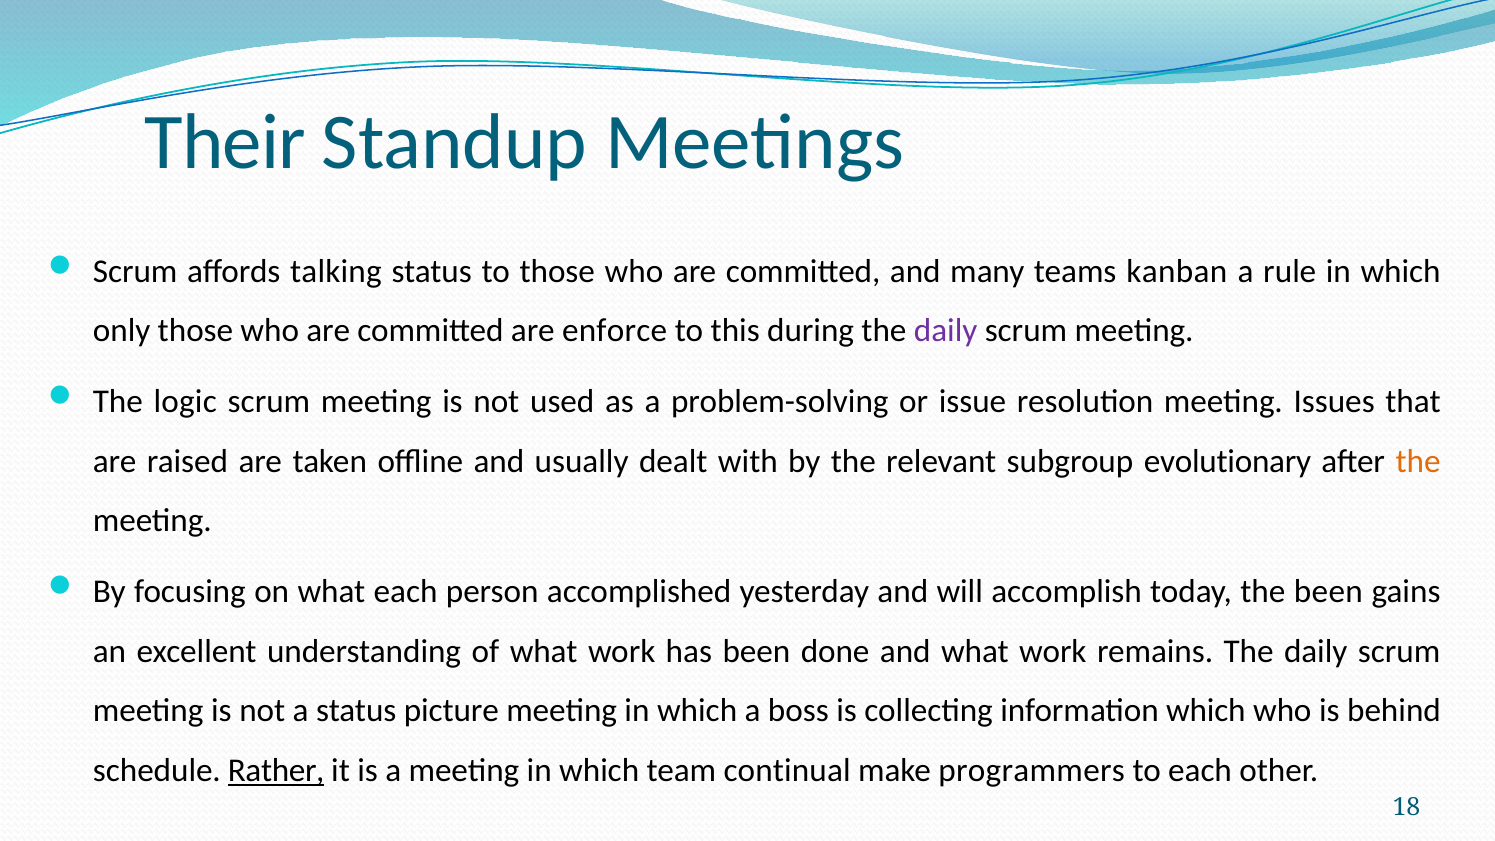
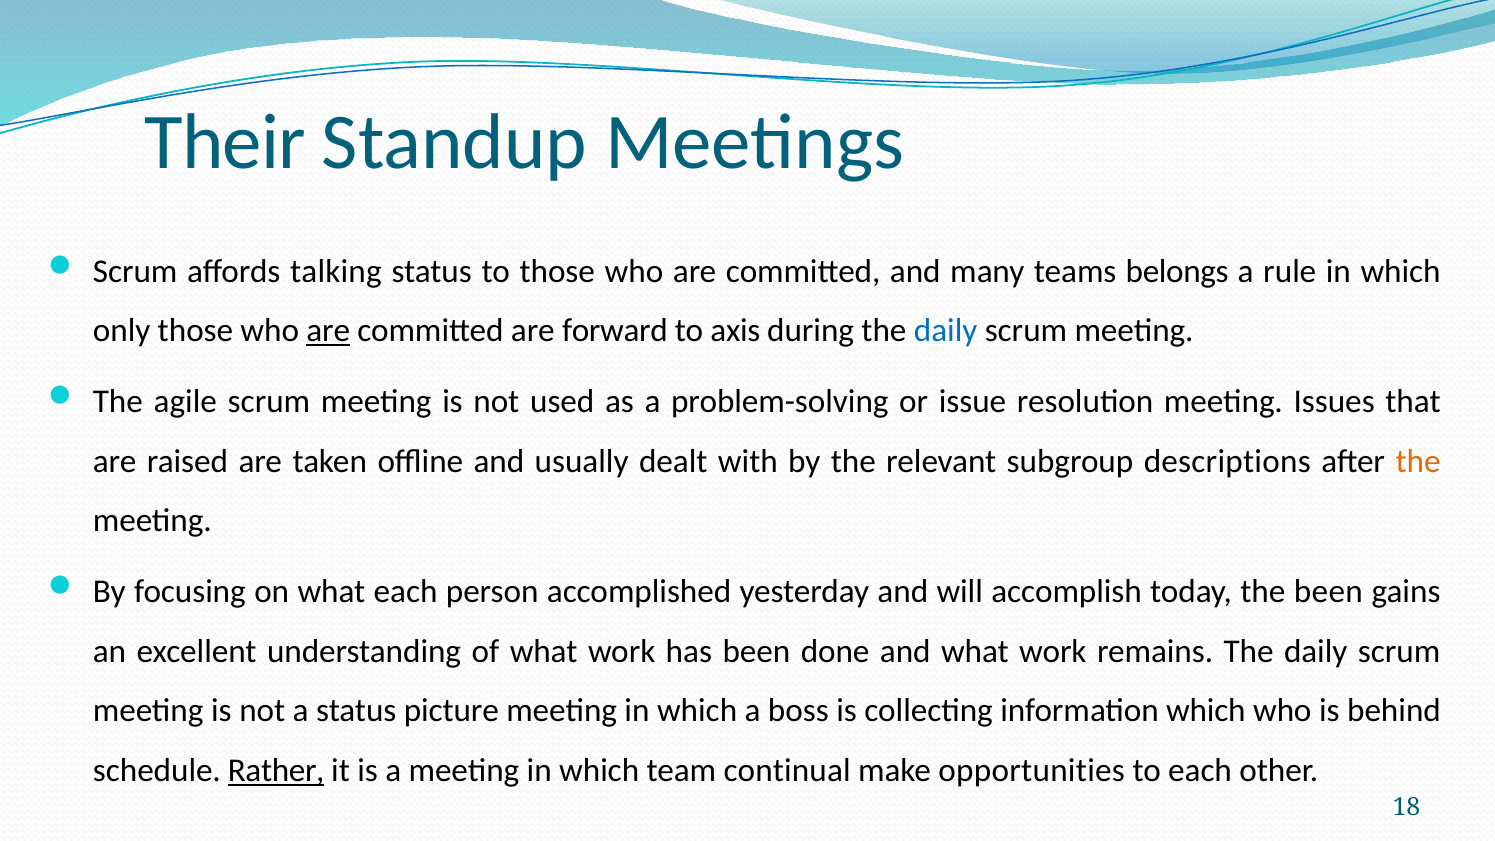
kanban: kanban -> belongs
are at (328, 331) underline: none -> present
enforce: enforce -> forward
this: this -> axis
daily at (946, 331) colour: purple -> blue
logic: logic -> agile
evolutionary: evolutionary -> descriptions
programmers: programmers -> opportunities
